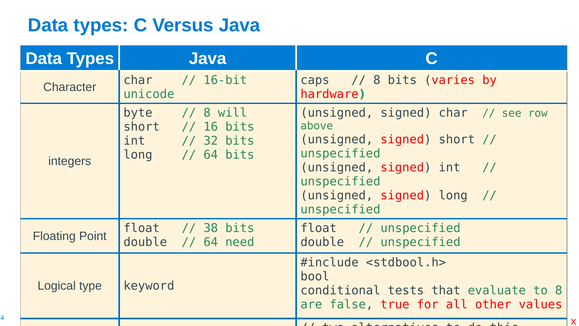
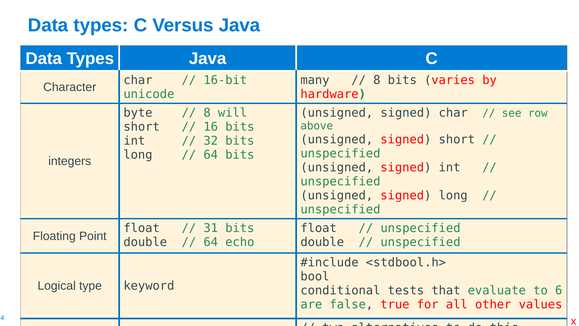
caps: caps -> many
38: 38 -> 31
need: need -> echo
to 8: 8 -> 6
